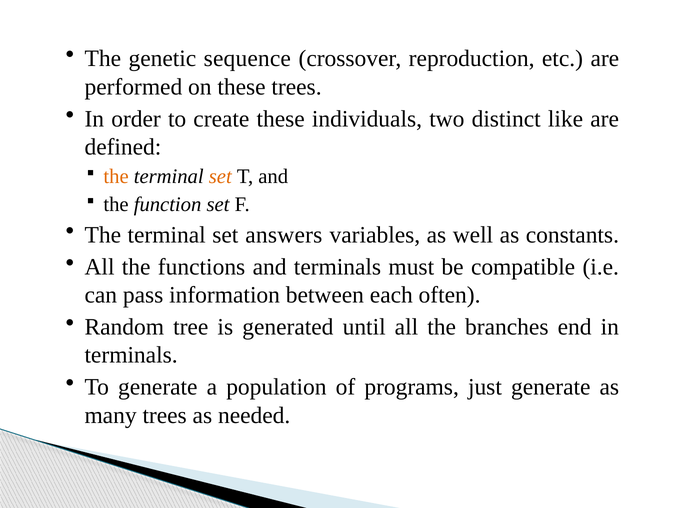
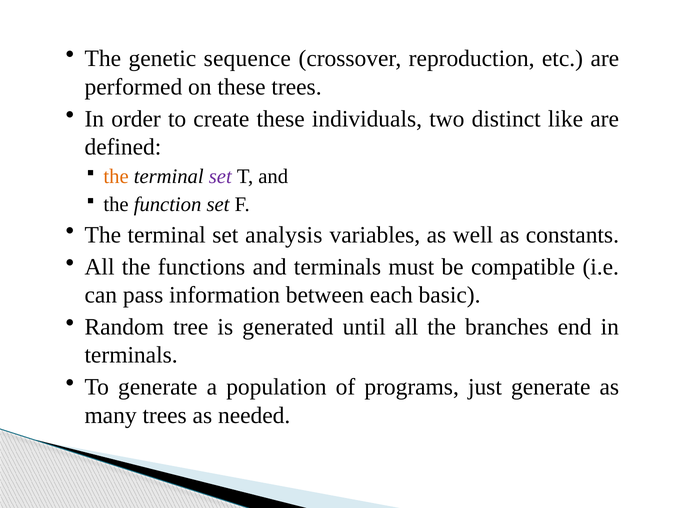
set at (220, 176) colour: orange -> purple
answers: answers -> analysis
often: often -> basic
